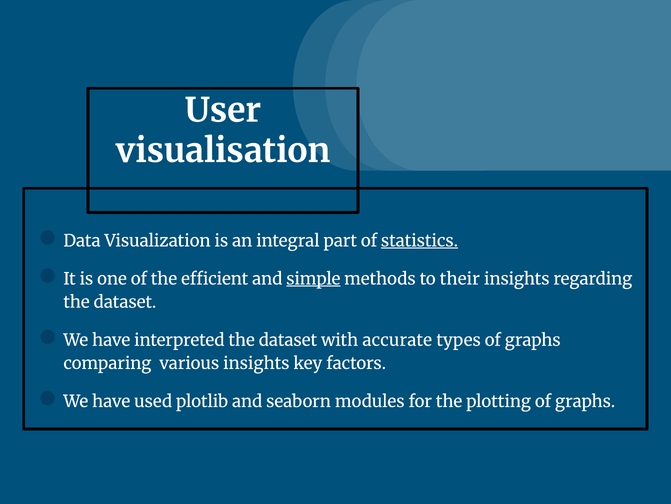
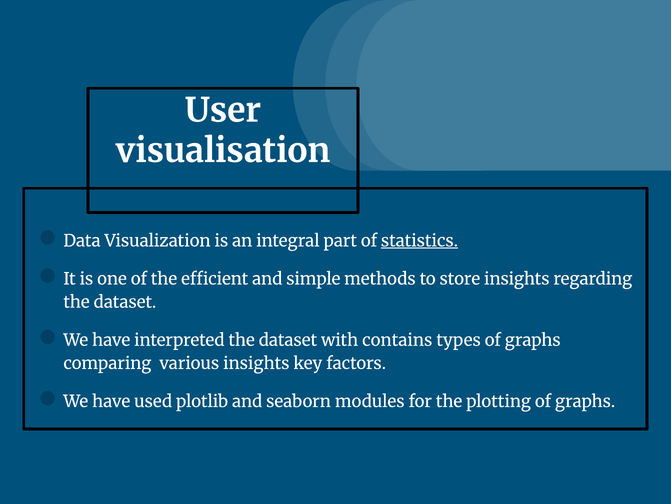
simple underline: present -> none
their: their -> store
accurate: accurate -> contains
